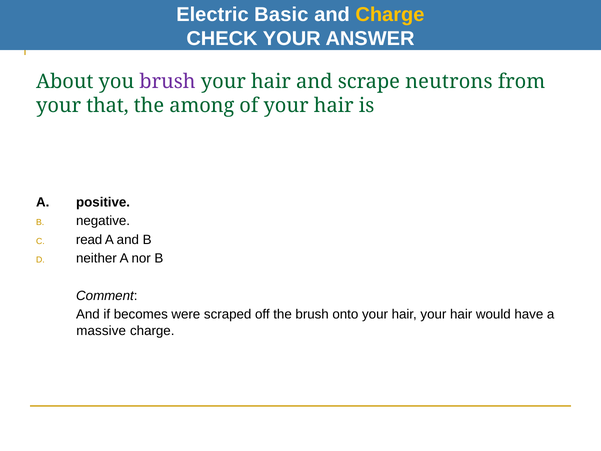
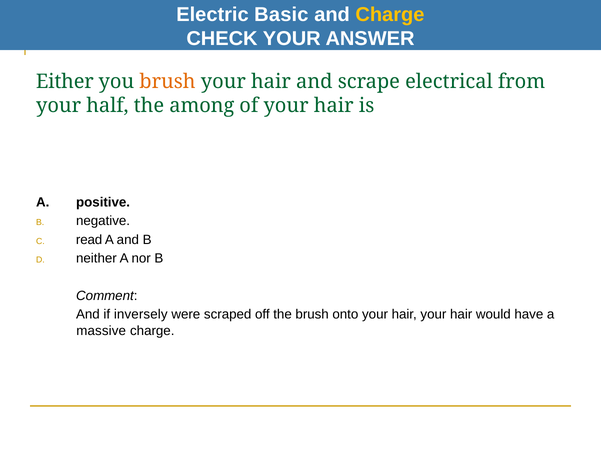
About: About -> Either
brush at (167, 82) colour: purple -> orange
neutrons: neutrons -> electrical
that: that -> half
becomes: becomes -> inversely
